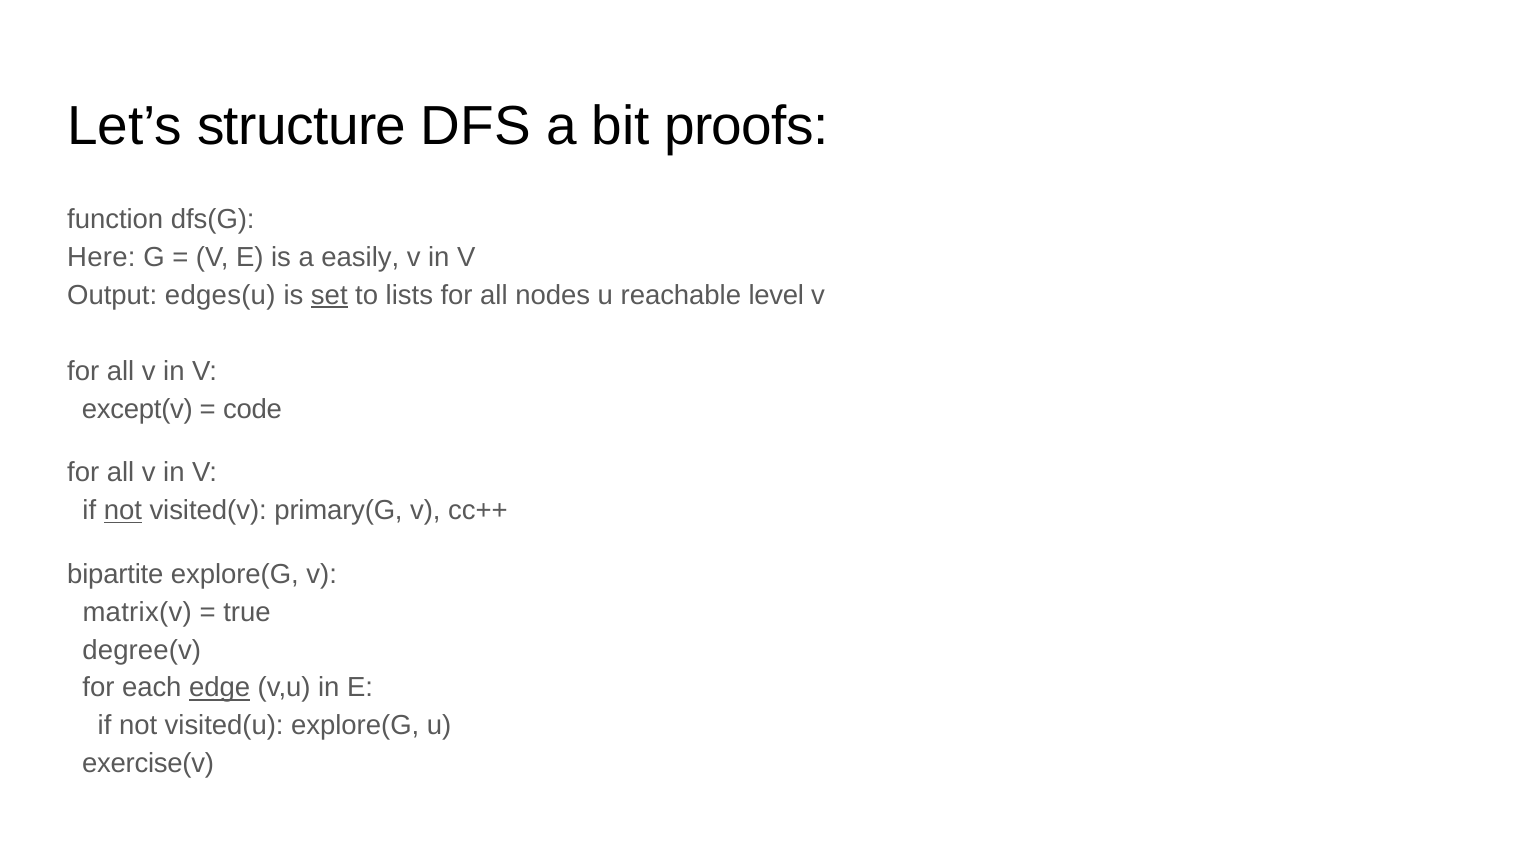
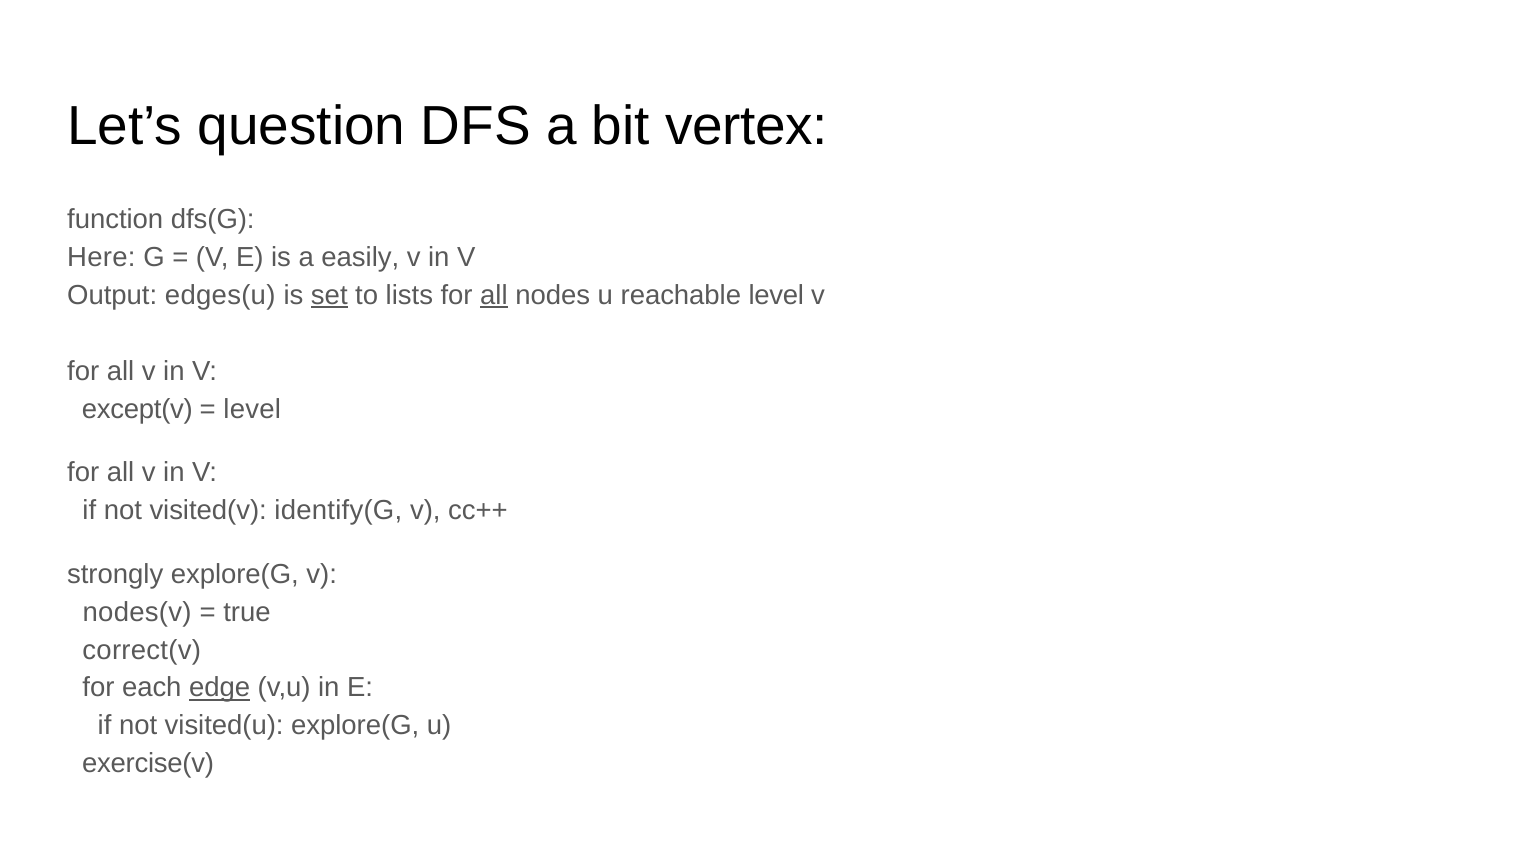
structure: structure -> question
proofs: proofs -> vertex
all at (494, 295) underline: none -> present
code at (252, 409): code -> level
not at (123, 510) underline: present -> none
primary(G: primary(G -> identify(G
bipartite: bipartite -> strongly
matrix(v: matrix(v -> nodes(v
degree(v: degree(v -> correct(v
